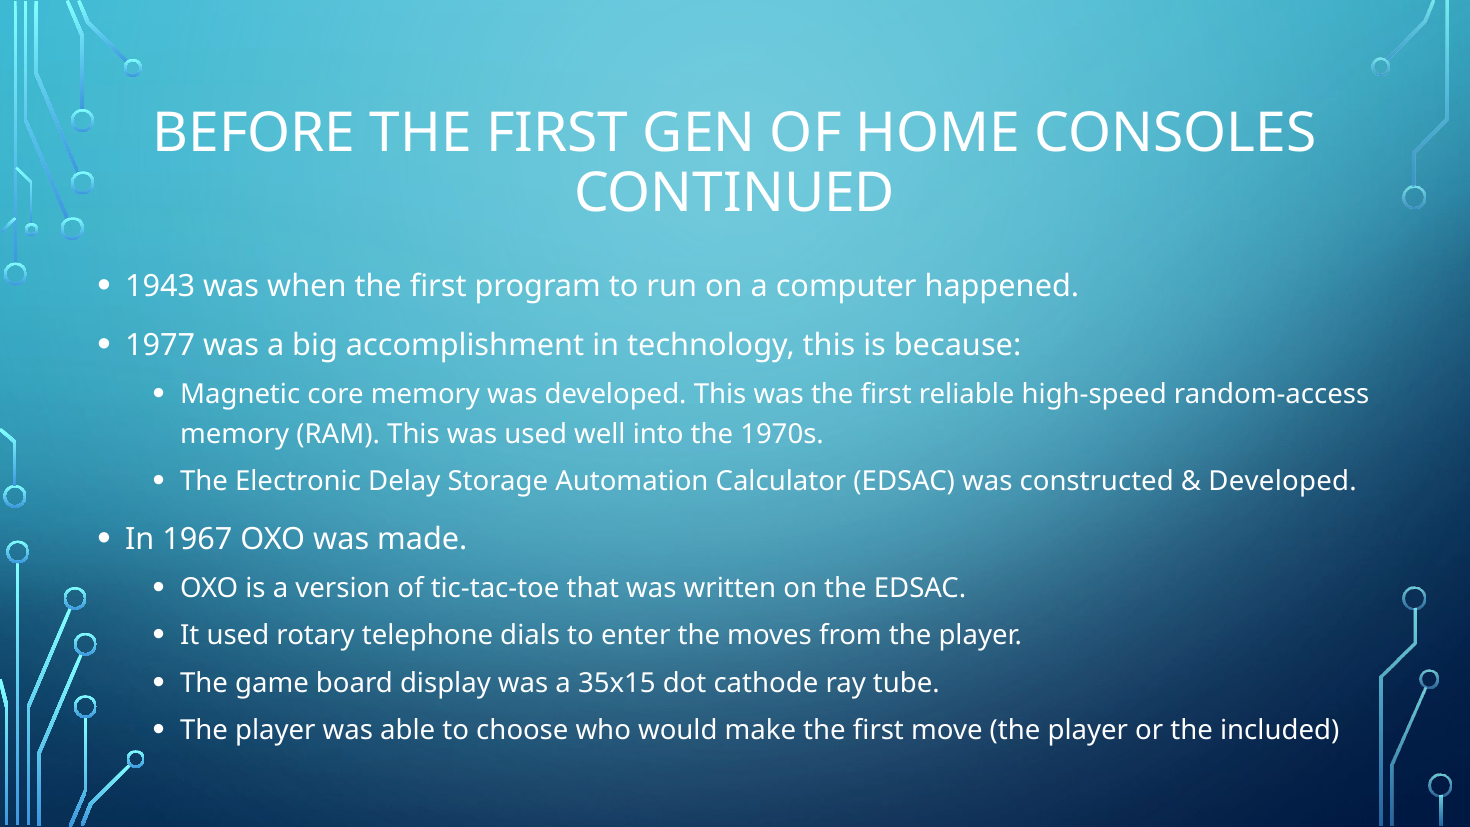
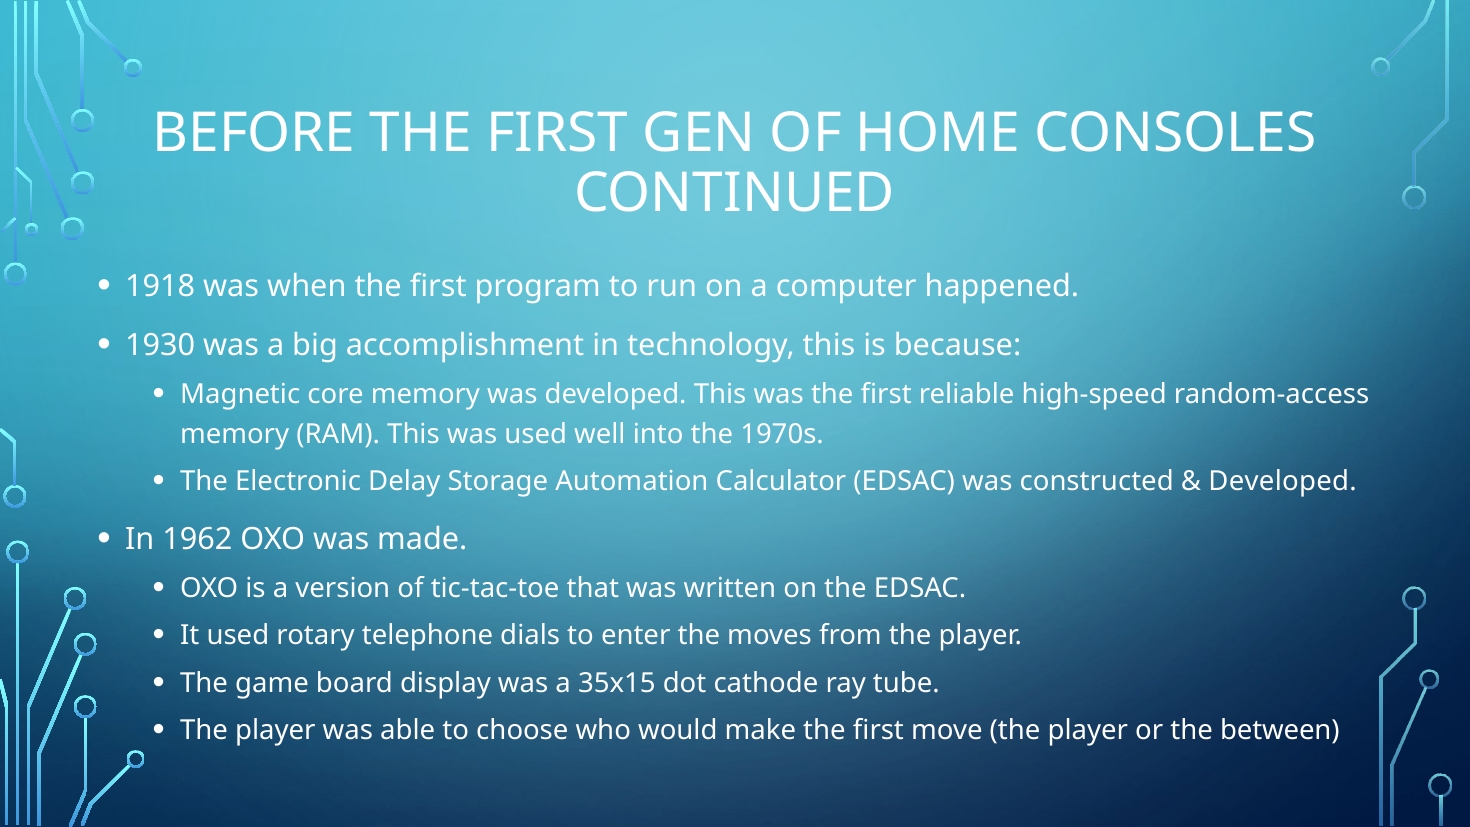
1943: 1943 -> 1918
1977: 1977 -> 1930
1967: 1967 -> 1962
included: included -> between
